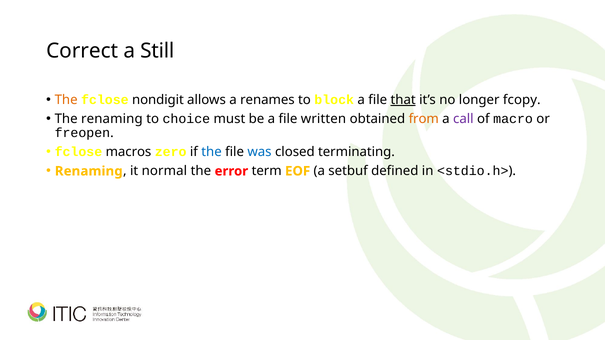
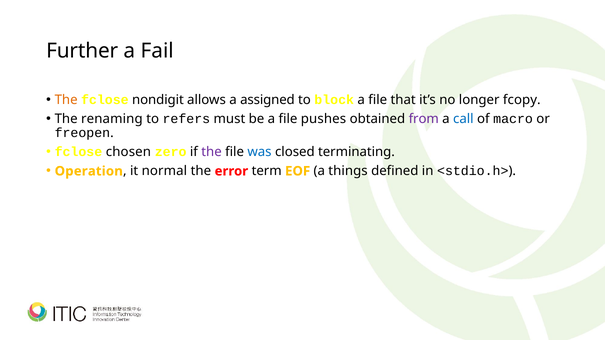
Correct: Correct -> Further
Still: Still -> Fail
renames: renames -> assigned
that underline: present -> none
choice: choice -> refers
written: written -> pushes
from colour: orange -> purple
call colour: purple -> blue
macros: macros -> chosen
the at (212, 152) colour: blue -> purple
Renaming at (89, 171): Renaming -> Operation
setbuf: setbuf -> things
